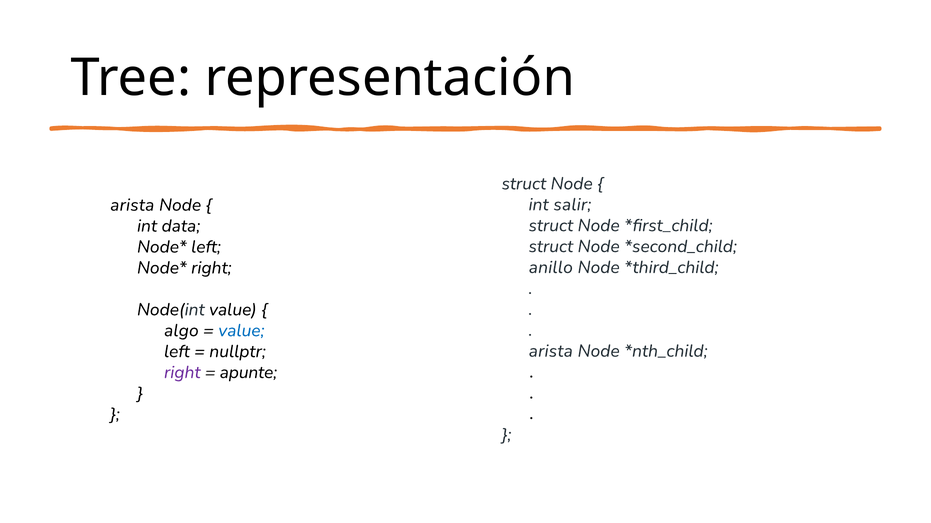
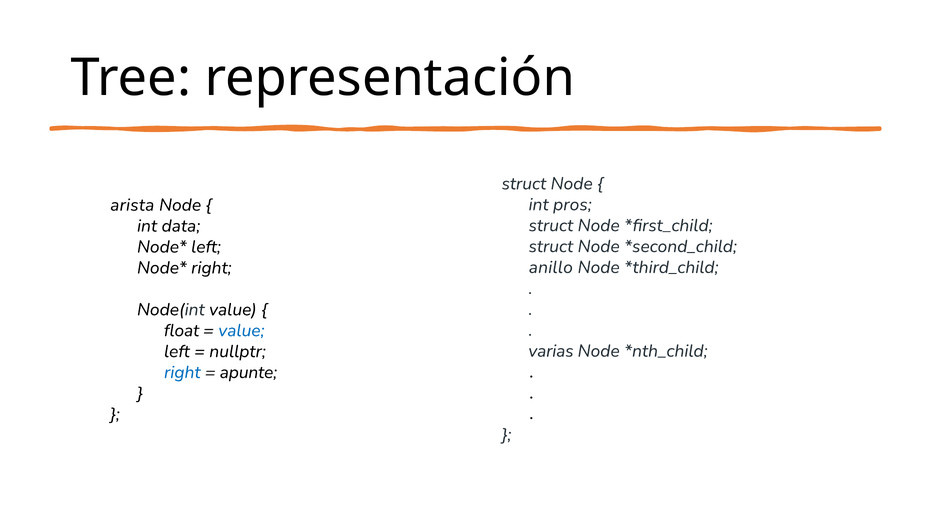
salir: salir -> pros
algo: algo -> float
arista at (551, 351): arista -> varias
right at (182, 373) colour: purple -> blue
